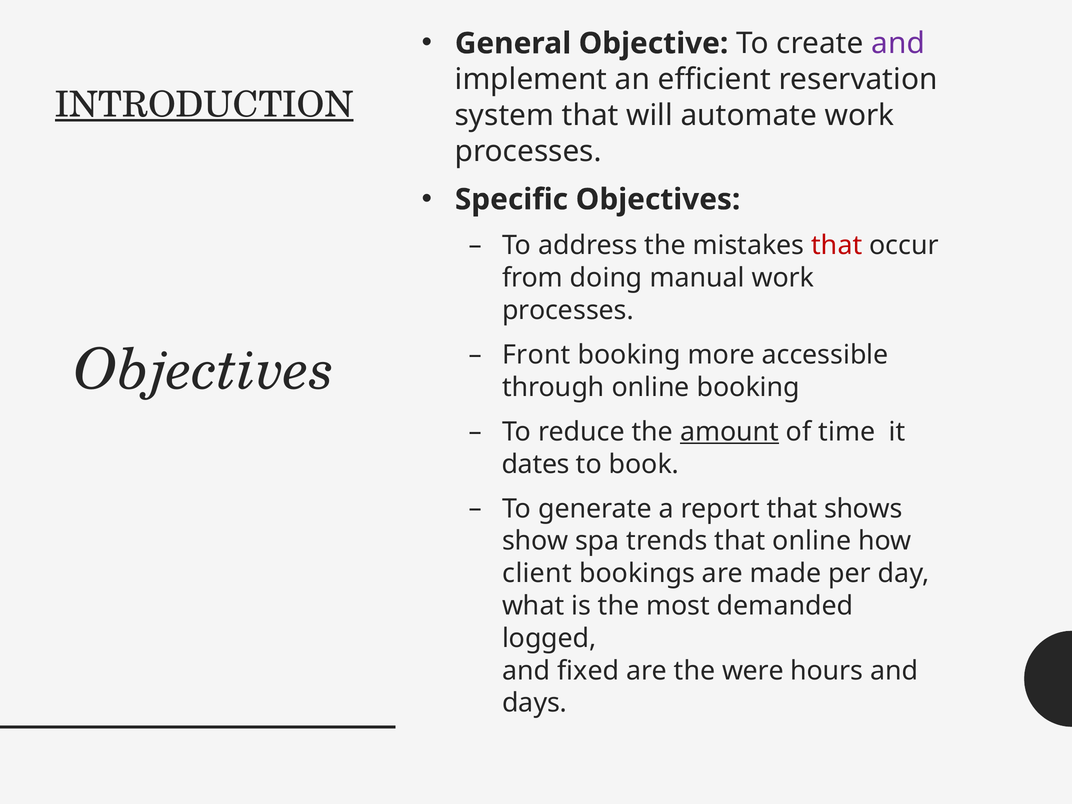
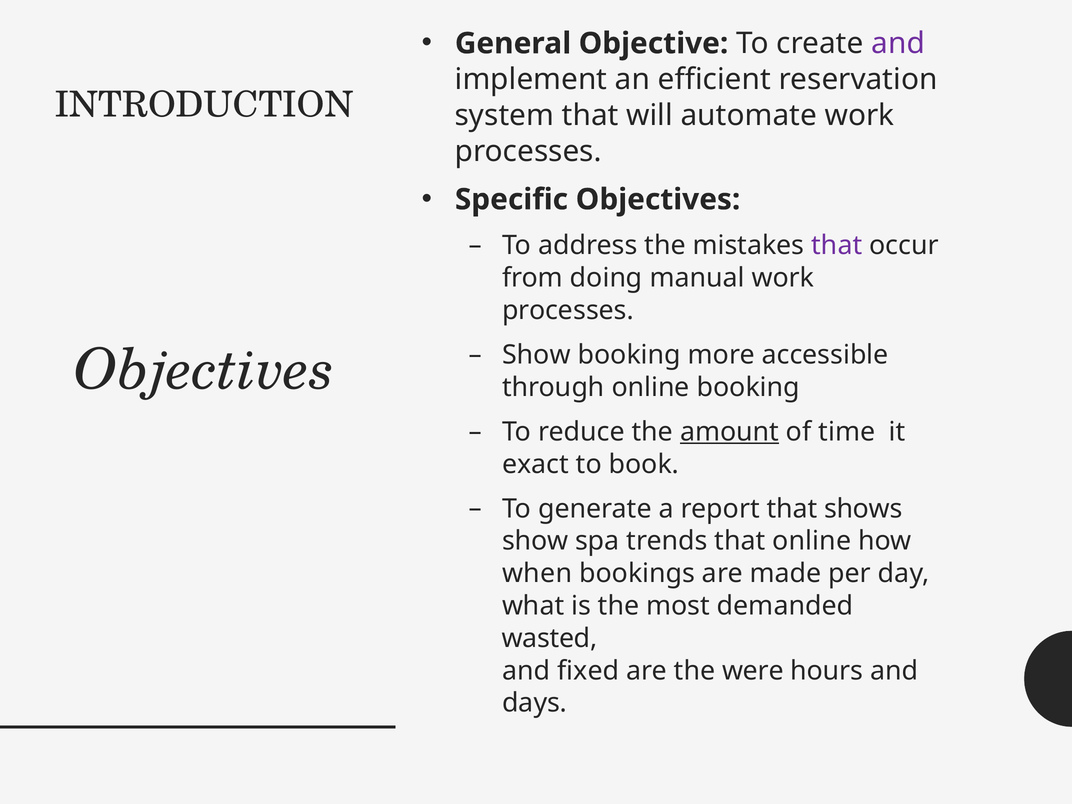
INTRODUCTION underline: present -> none
that at (837, 246) colour: red -> purple
Front at (536, 355): Front -> Show
dates: dates -> exact
client: client -> when
logged: logged -> wasted
